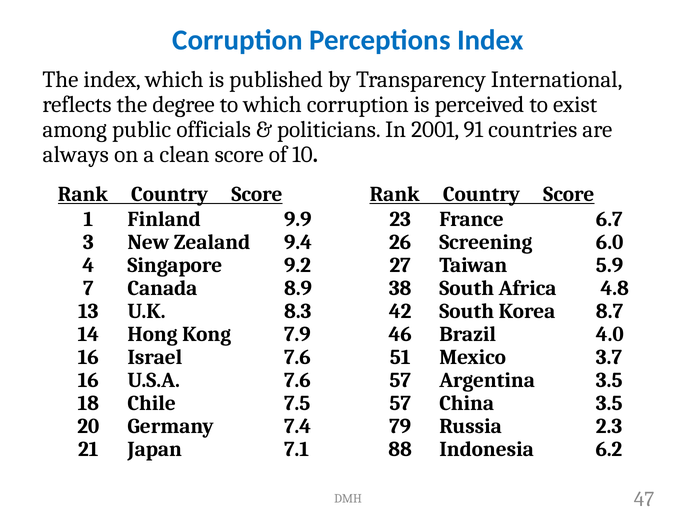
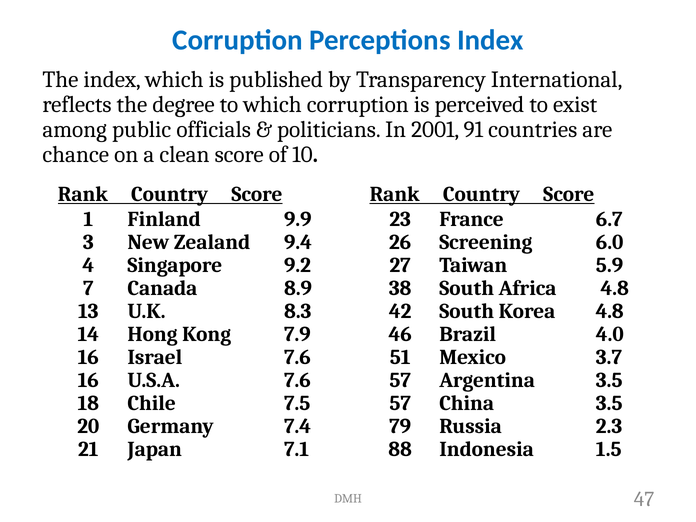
always: always -> chance
Korea 8.7: 8.7 -> 4.8
6.2: 6.2 -> 1.5
